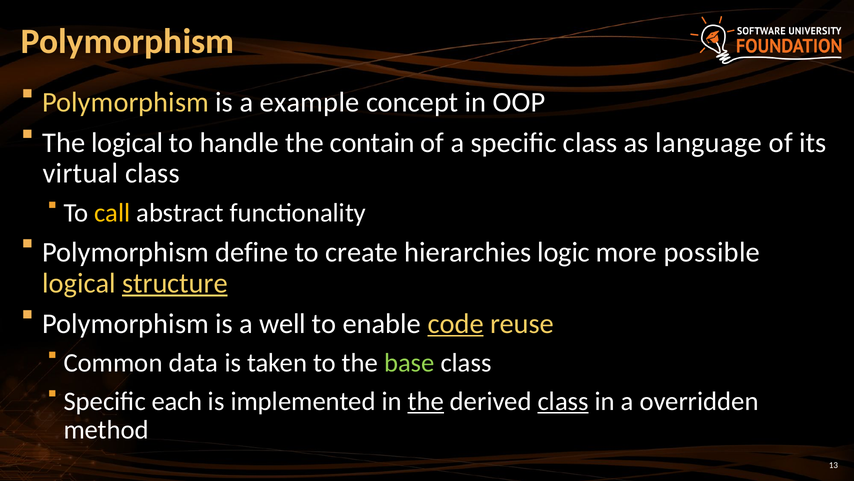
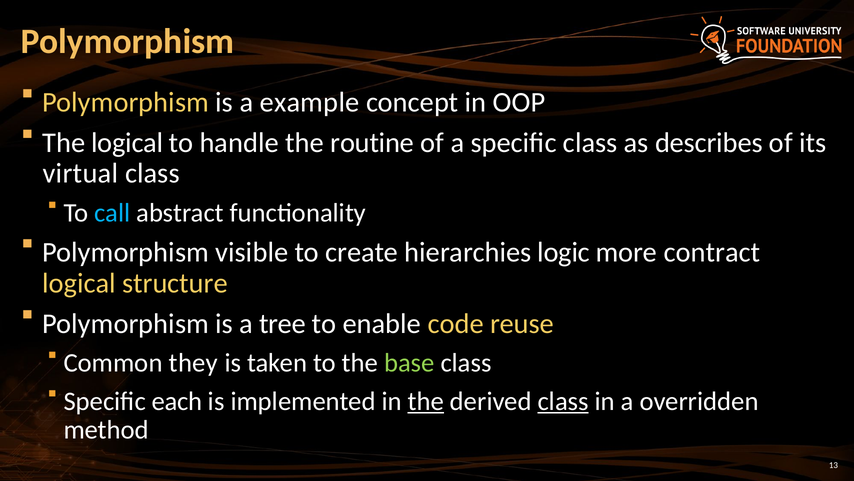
contain: contain -> routine
language: language -> describes
call colour: yellow -> light blue
define: define -> visible
possible: possible -> contract
structure underline: present -> none
well: well -> tree
code underline: present -> none
data: data -> they
